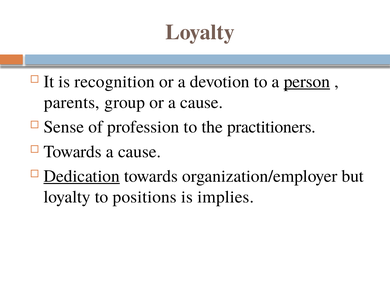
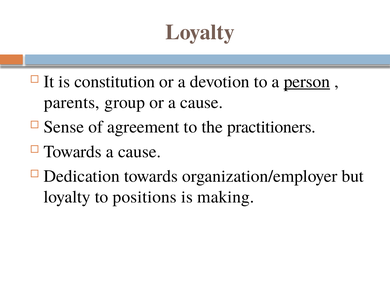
recognition: recognition -> constitution
profession: profession -> agreement
Dedication underline: present -> none
implies: implies -> making
